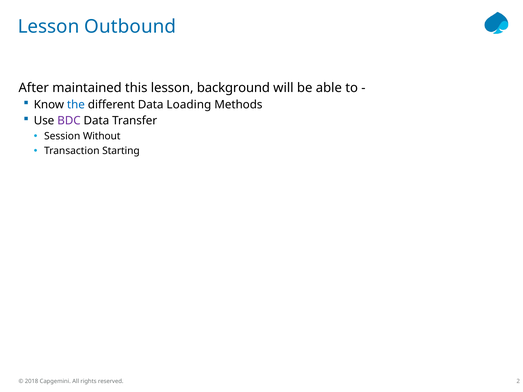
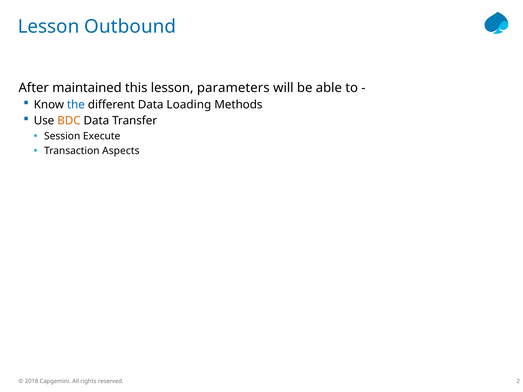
background: background -> parameters
BDC colour: purple -> orange
Without: Without -> Execute
Starting: Starting -> Aspects
